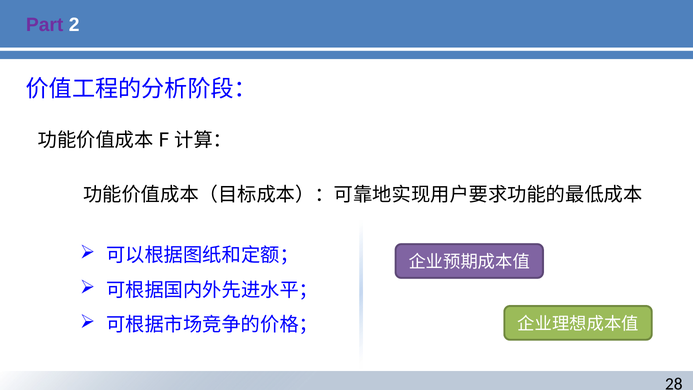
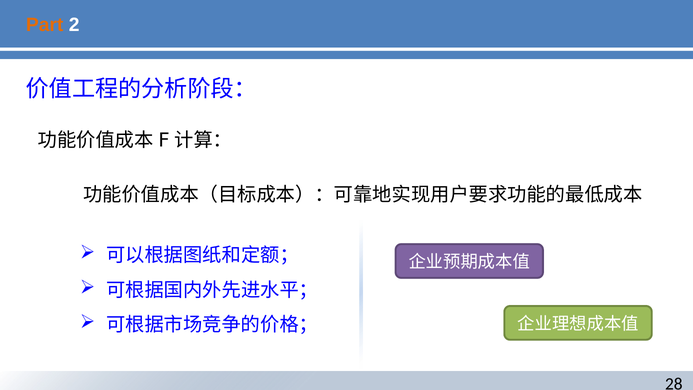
Part colour: purple -> orange
